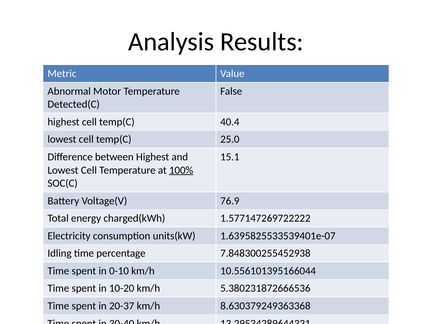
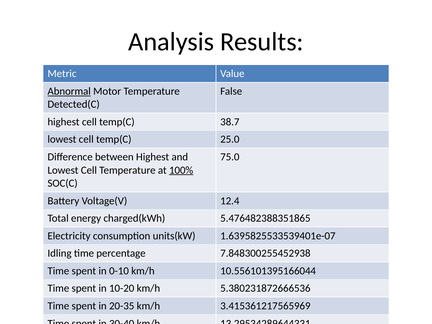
Abnormal underline: none -> present
40.4: 40.4 -> 38.7
15.1: 15.1 -> 75.0
76.9: 76.9 -> 12.4
1.577147269722222: 1.577147269722222 -> 5.476482388351865
20-37: 20-37 -> 20-35
8.630379249363368: 8.630379249363368 -> 3.415361217565969
